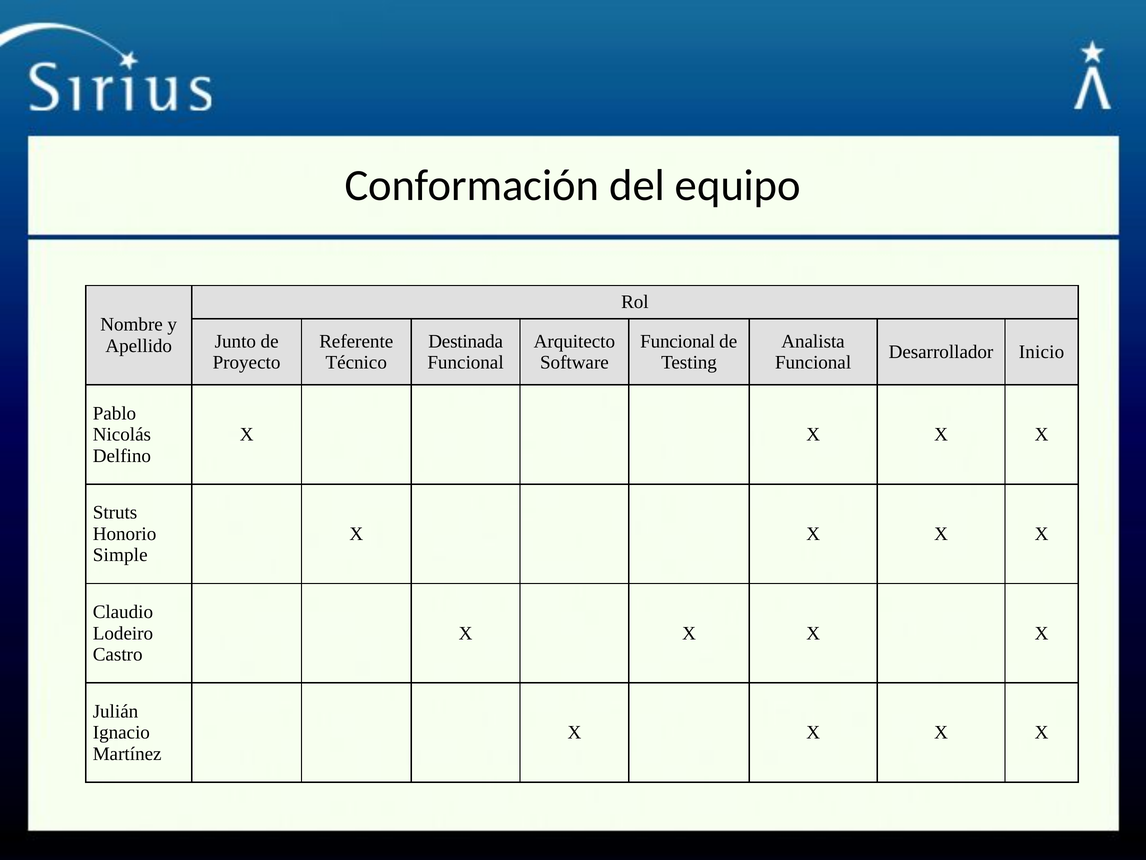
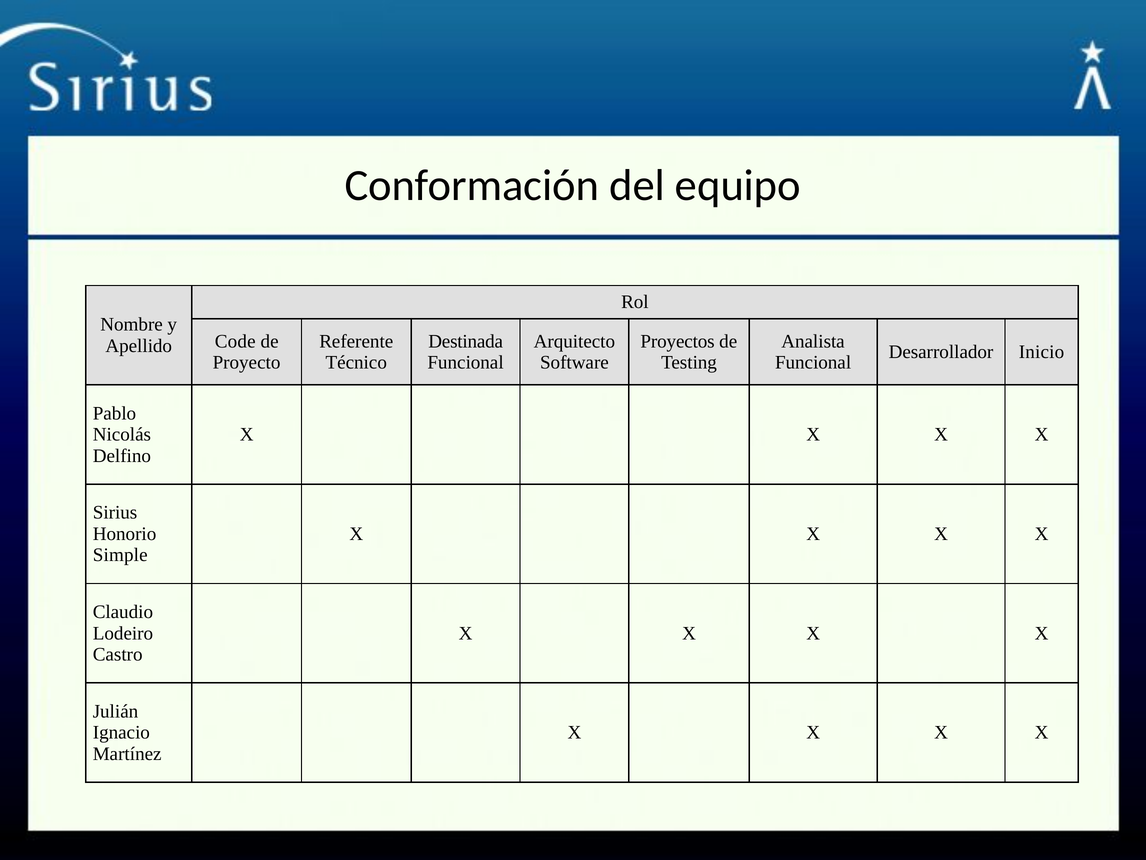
Junto: Junto -> Code
Funcional at (678, 341): Funcional -> Proyectos
Struts: Struts -> Sirius
